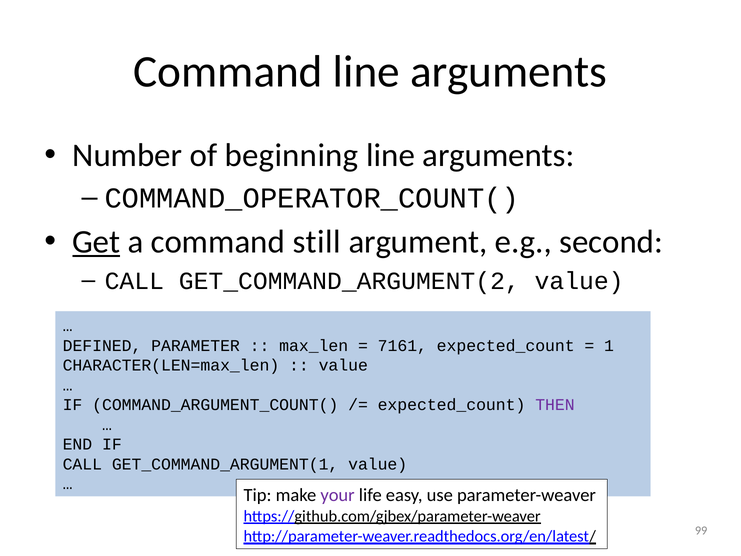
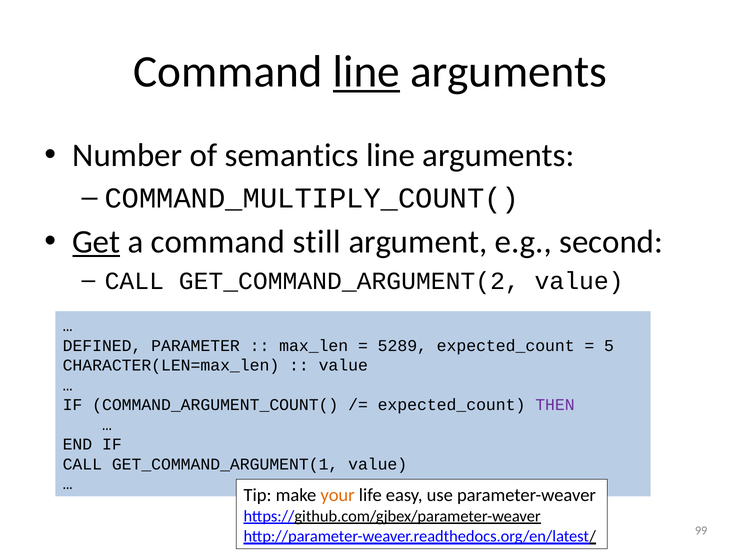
line at (366, 72) underline: none -> present
beginning: beginning -> semantics
COMMAND_OPERATOR_COUNT(: COMMAND_OPERATOR_COUNT( -> COMMAND_MULTIPLY_COUNT(
7161: 7161 -> 5289
1: 1 -> 5
your colour: purple -> orange
